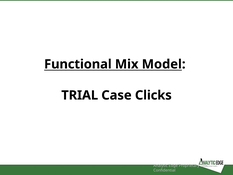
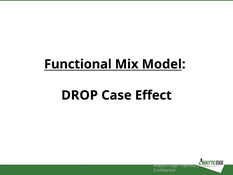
TRIAL: TRIAL -> DROP
Clicks: Clicks -> Effect
